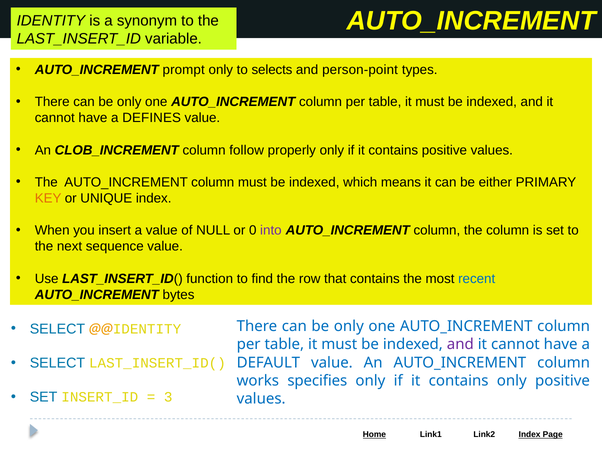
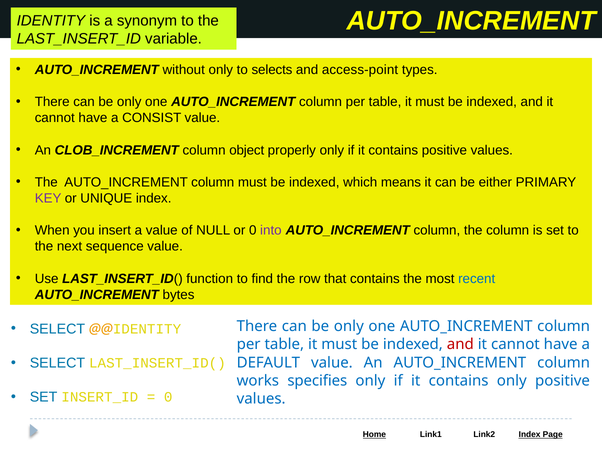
prompt: prompt -> without
person-point: person-point -> access-point
DEFINES: DEFINES -> CONSIST
follow: follow -> object
KEY colour: orange -> purple
and at (460, 344) colour: purple -> red
3 at (168, 397): 3 -> 0
